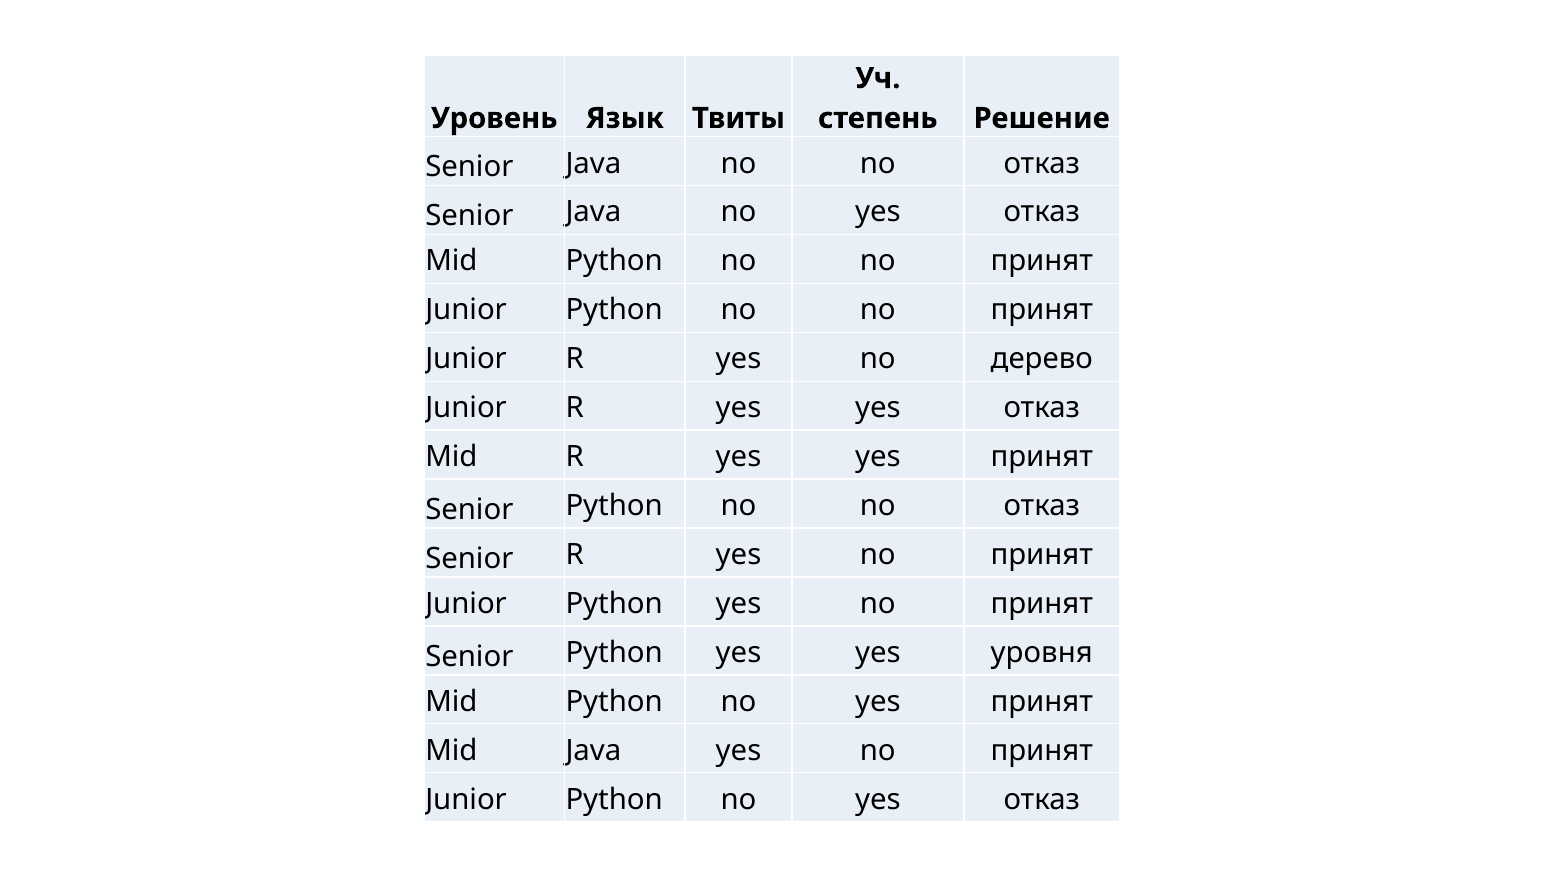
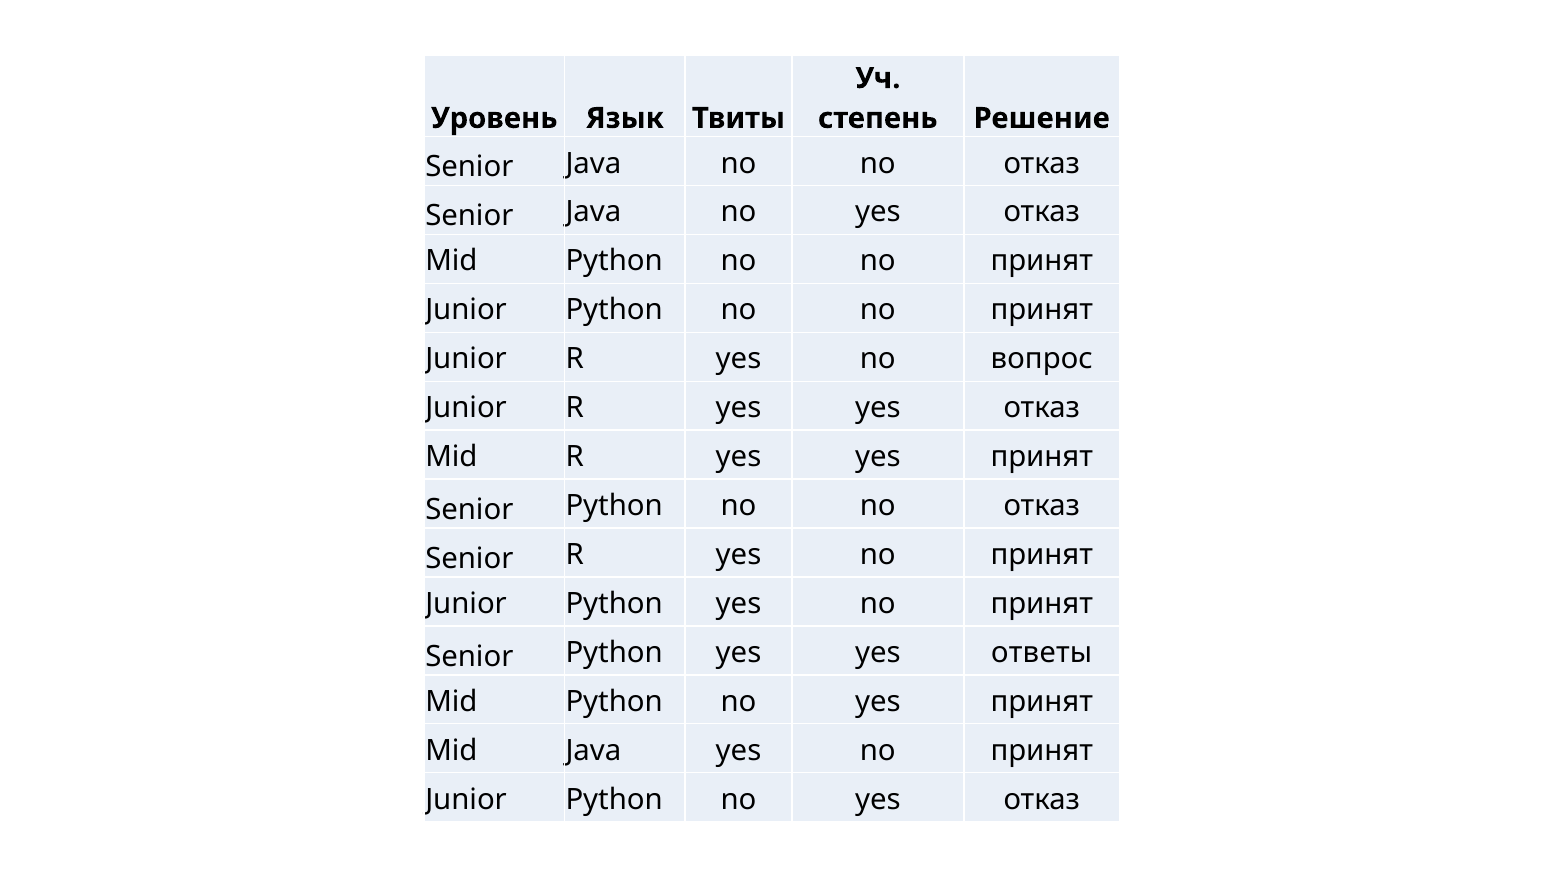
дерево: дерево -> вопрос
уровня: уровня -> ответы
